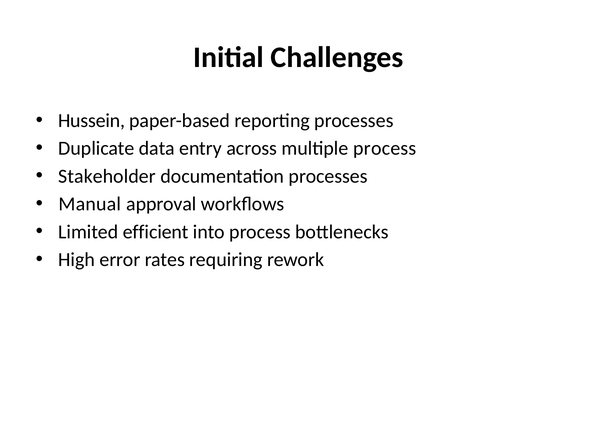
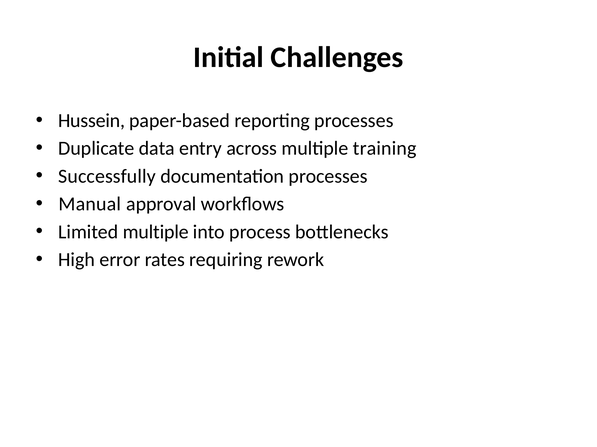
multiple process: process -> training
Stakeholder: Stakeholder -> Successfully
Limited efficient: efficient -> multiple
